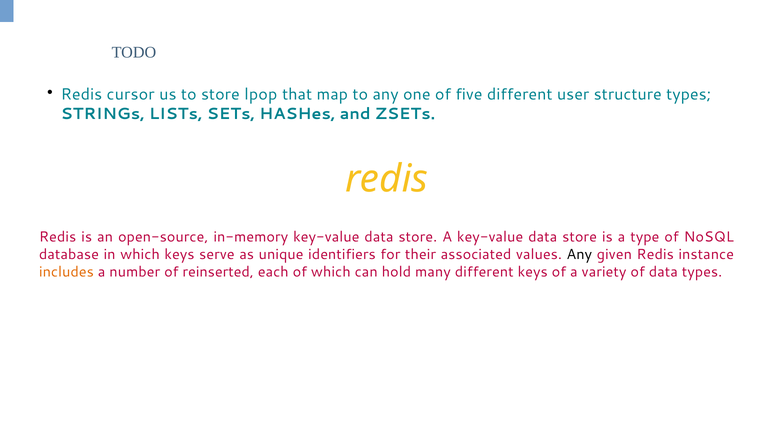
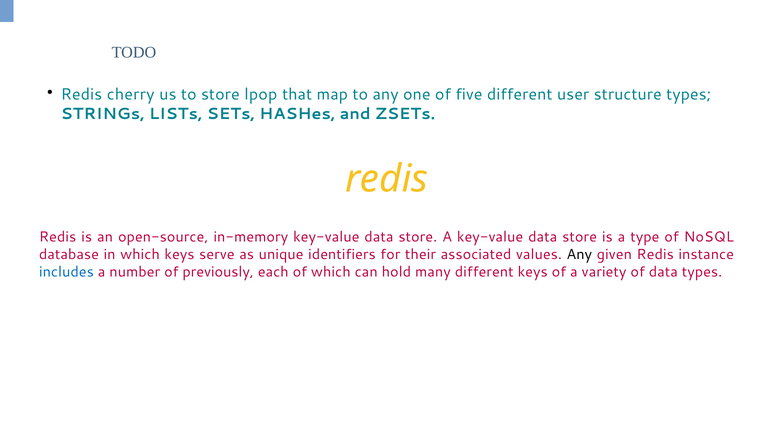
cursor: cursor -> cherry
includes colour: orange -> blue
reinserted: reinserted -> previously
